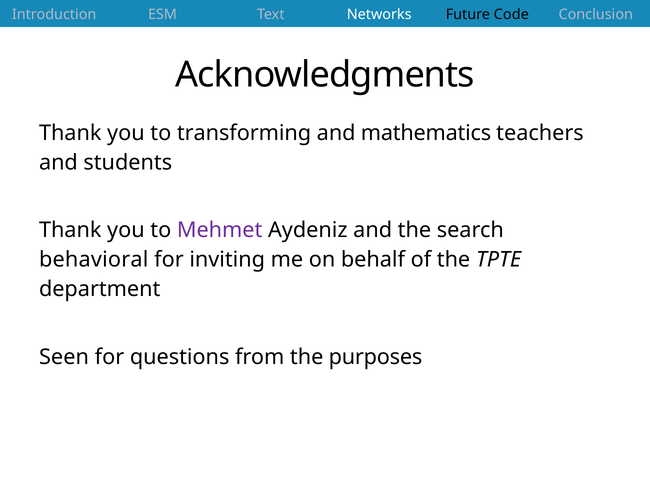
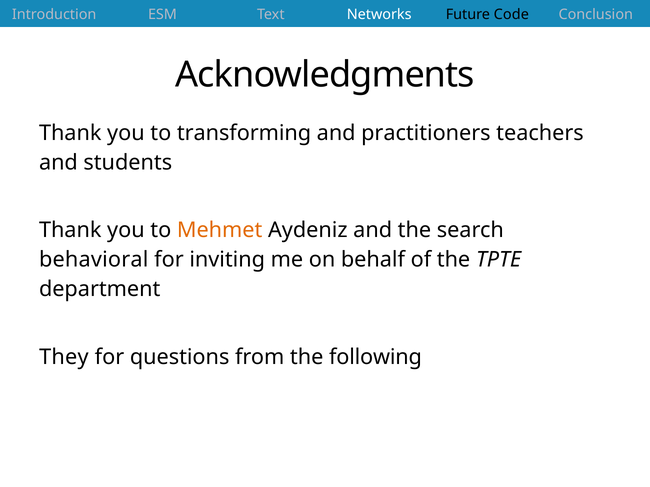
mathematics: mathematics -> practitioners
Mehmet colour: purple -> orange
Seen: Seen -> They
purposes: purposes -> following
